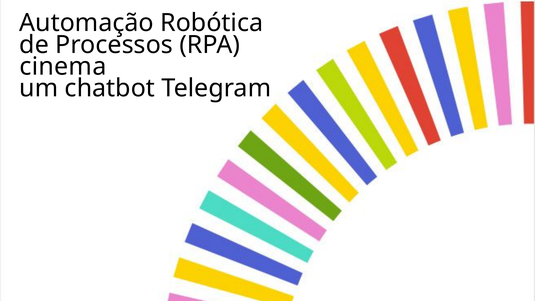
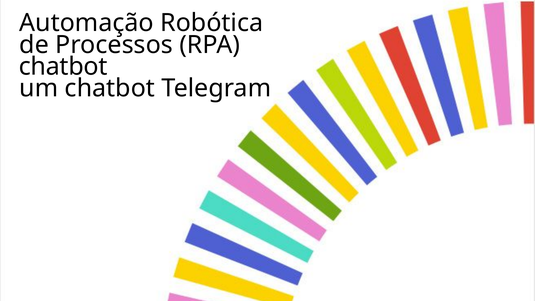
cinema at (63, 66): cinema -> chatbot
